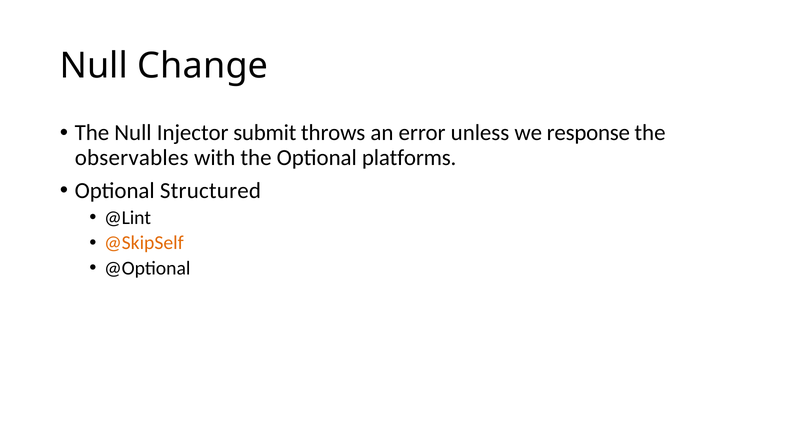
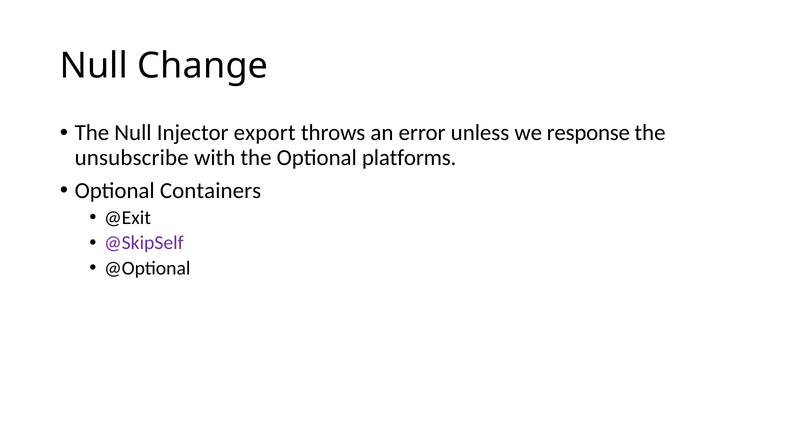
submit: submit -> export
observables: observables -> unsubscribe
Structured: Structured -> Containers
@Lint: @Lint -> @Exit
@SkipSelf colour: orange -> purple
